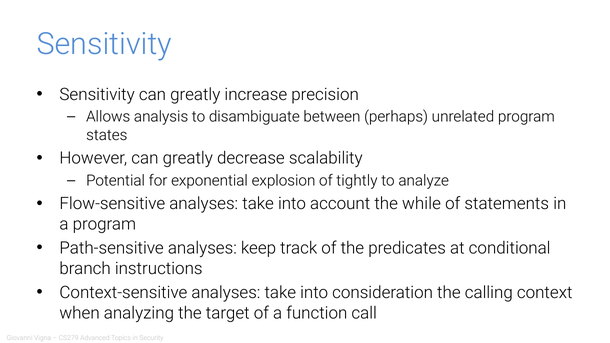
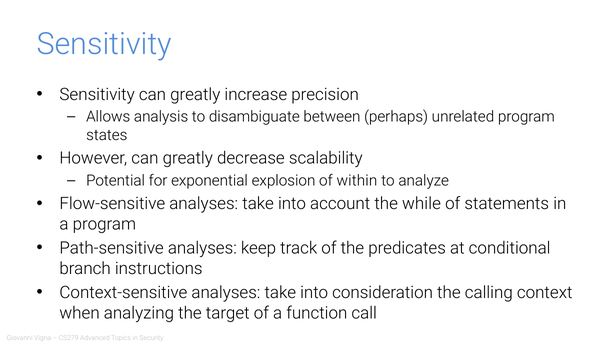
tightly: tightly -> within
